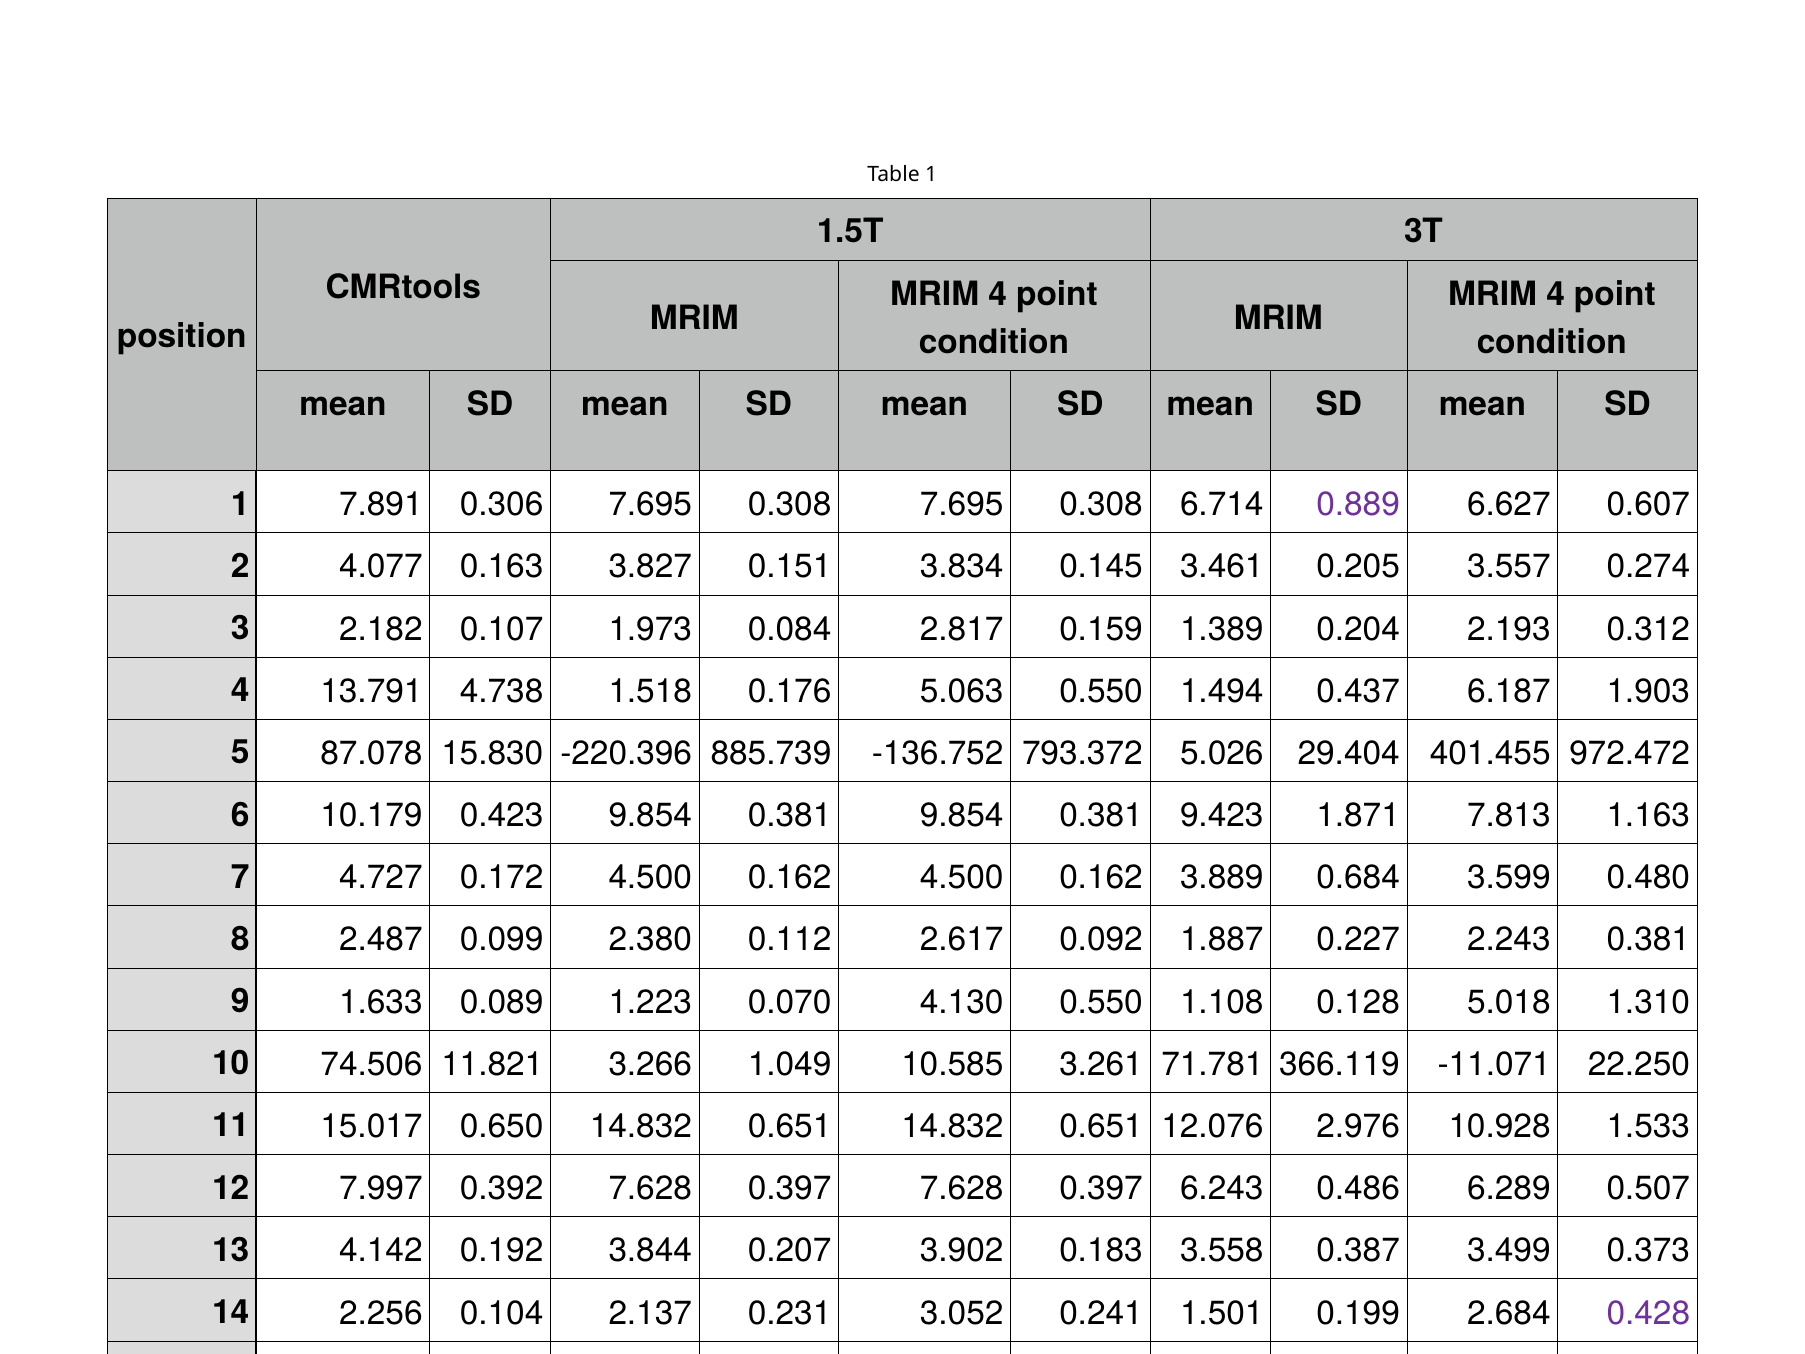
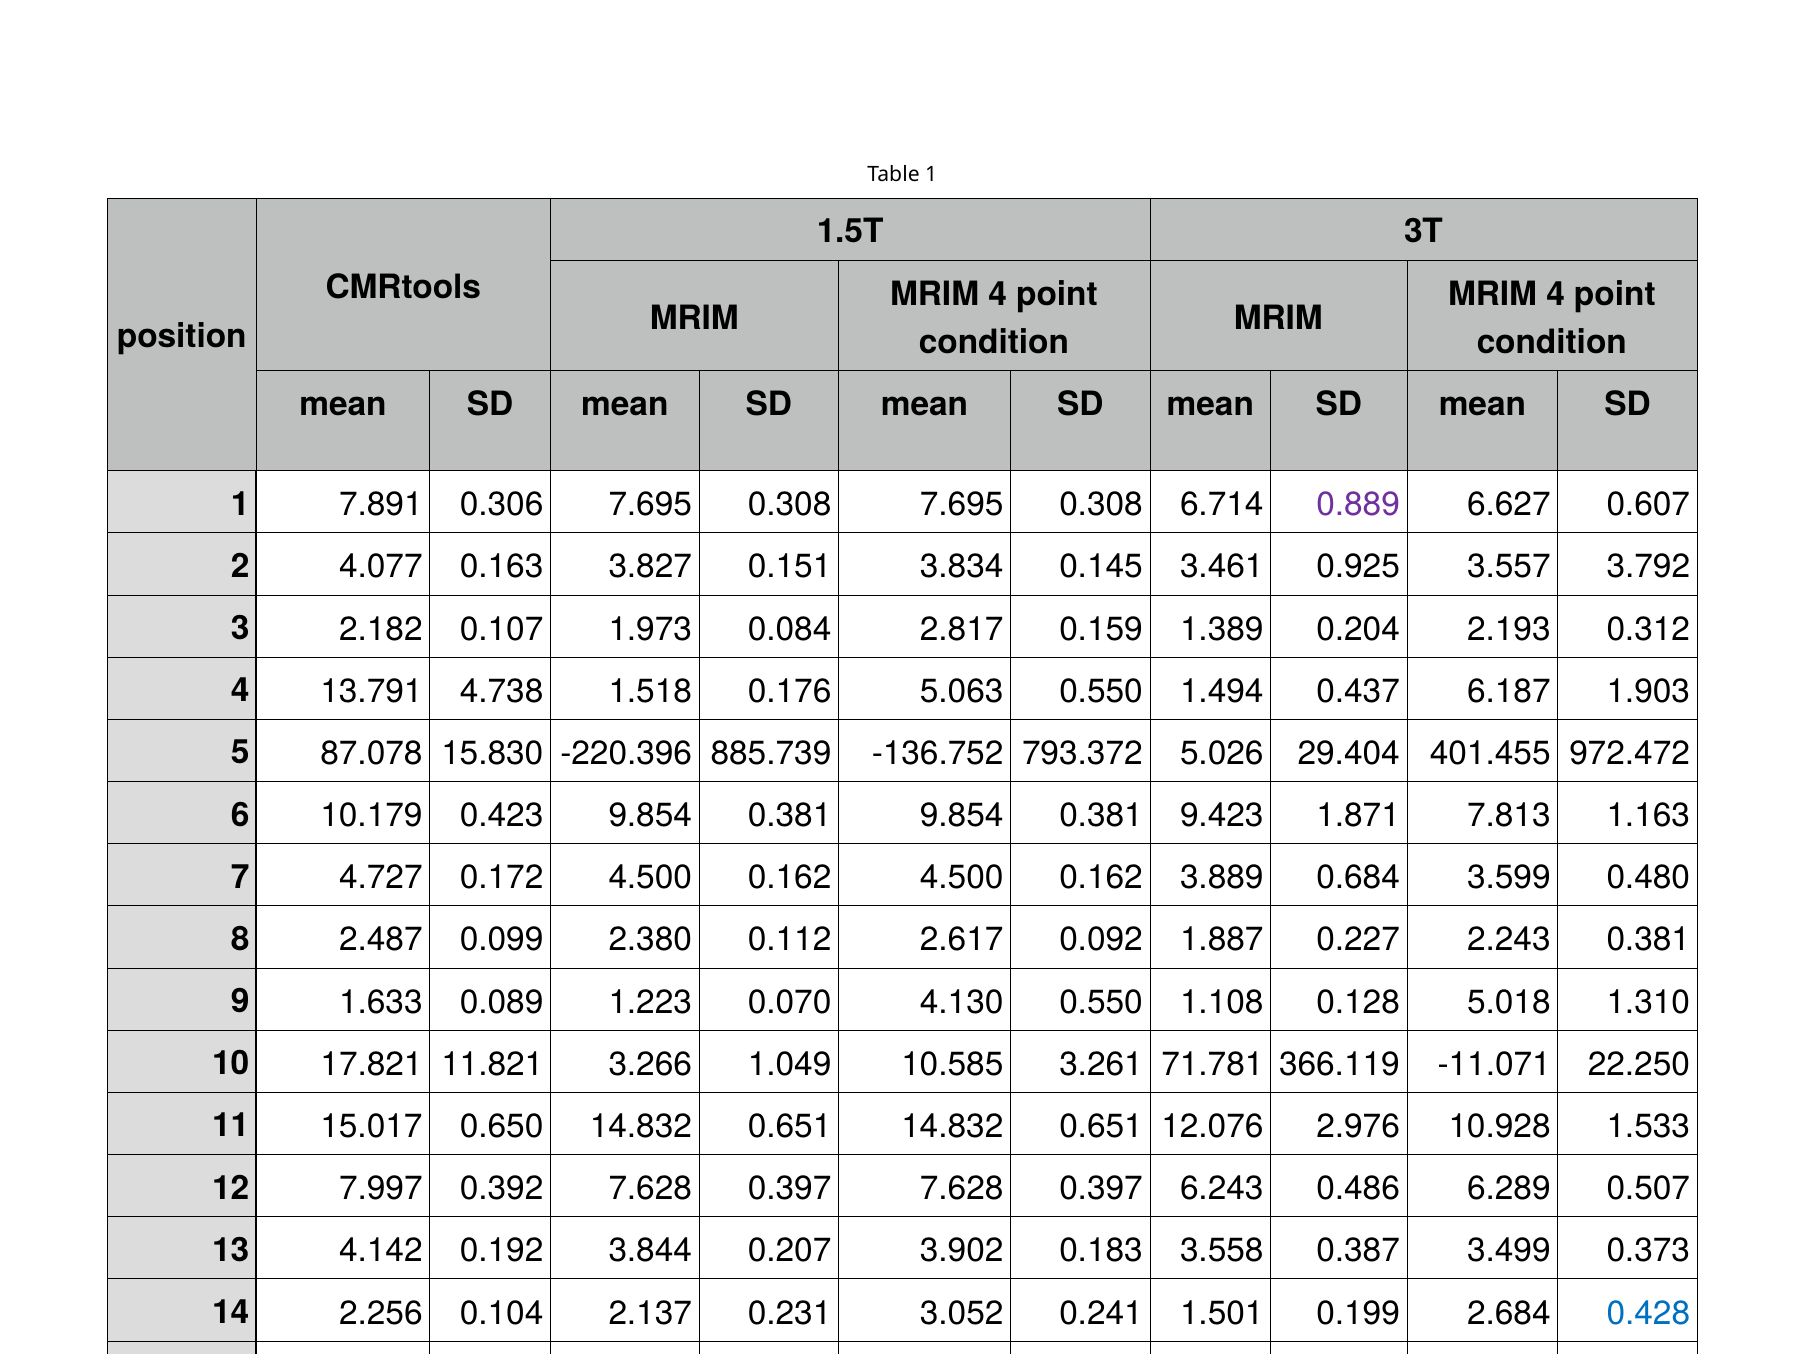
0.205: 0.205 -> 0.925
0.274: 0.274 -> 3.792
74.506: 74.506 -> 17.821
0.428 colour: purple -> blue
